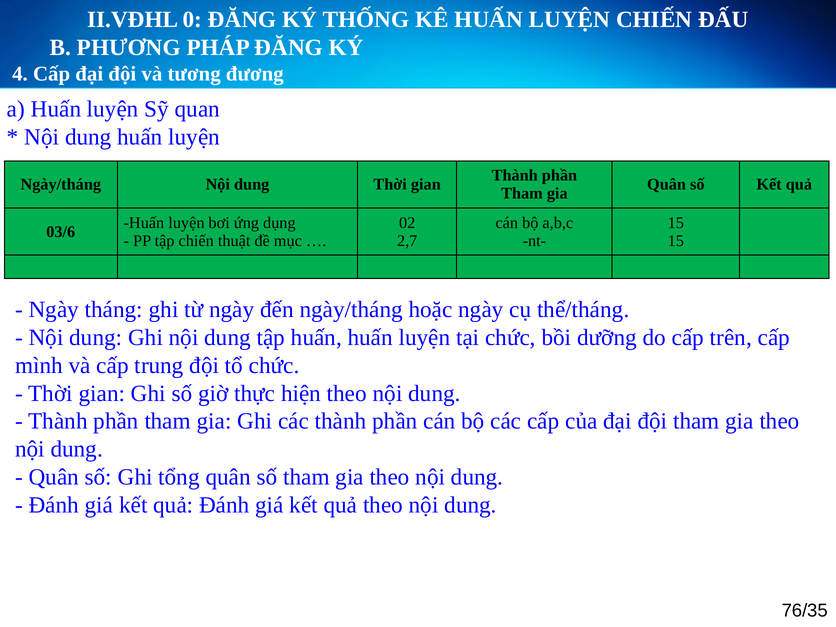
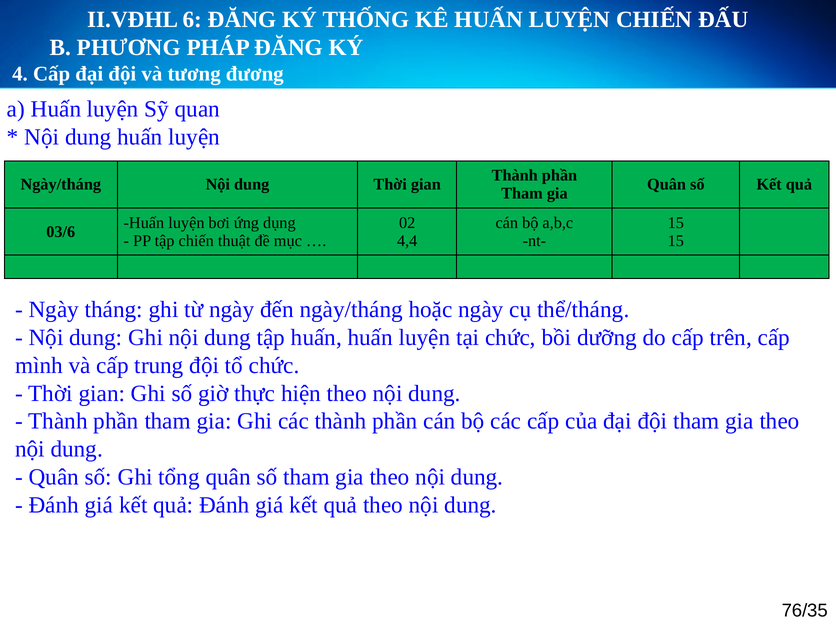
0: 0 -> 6
2,7: 2,7 -> 4,4
